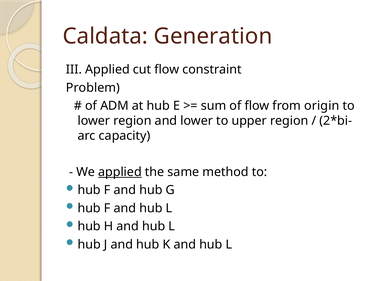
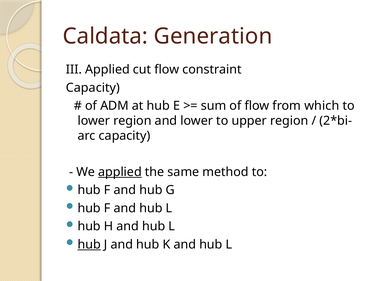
Problem at (93, 88): Problem -> Capacity
origin: origin -> which
hub at (89, 245) underline: none -> present
